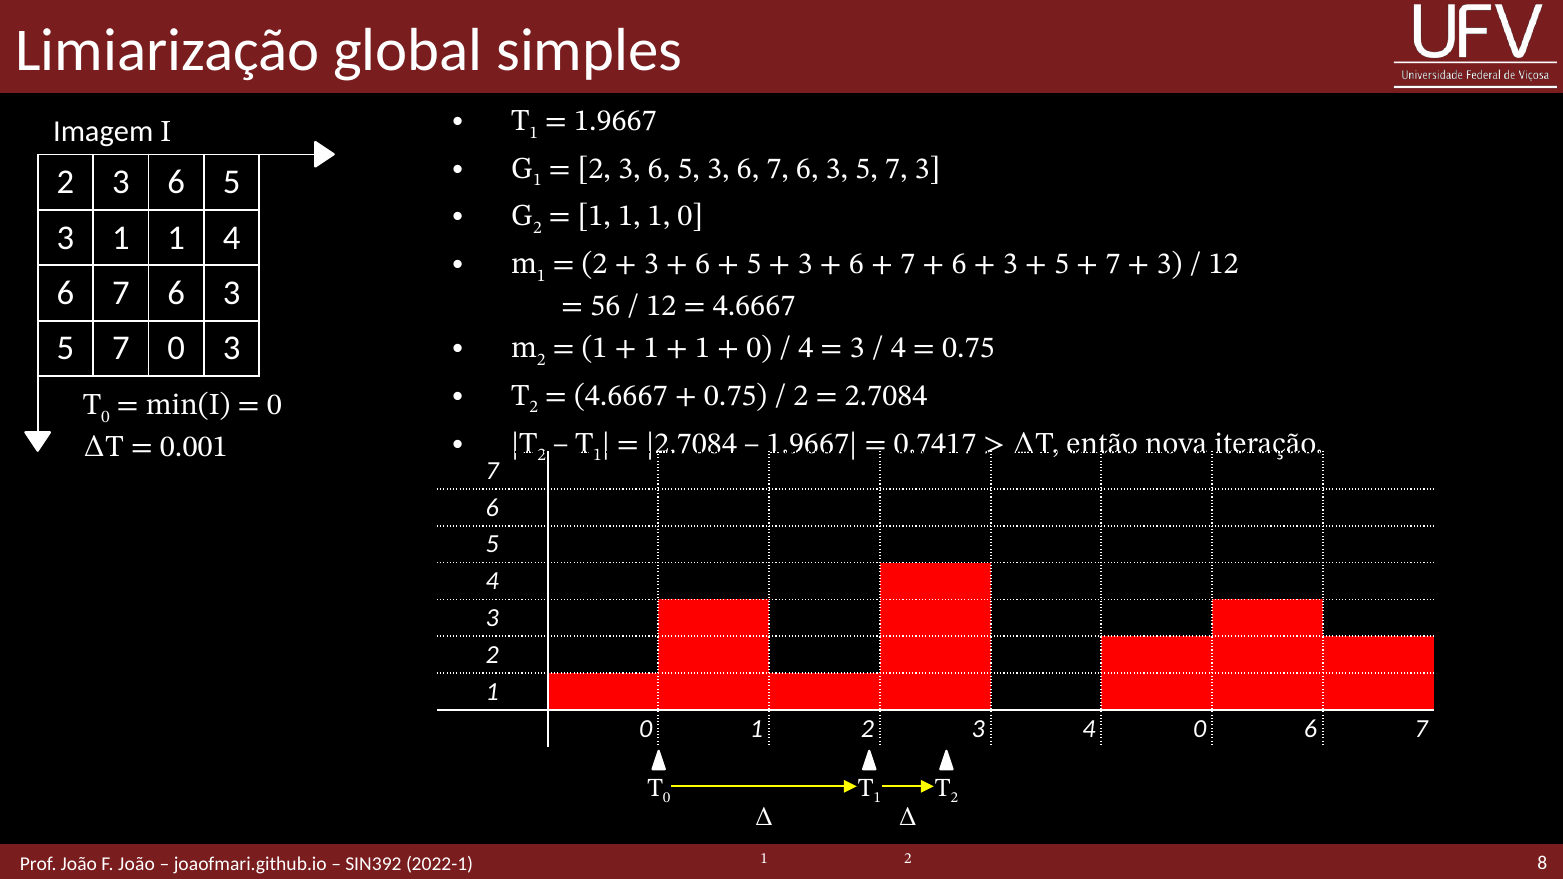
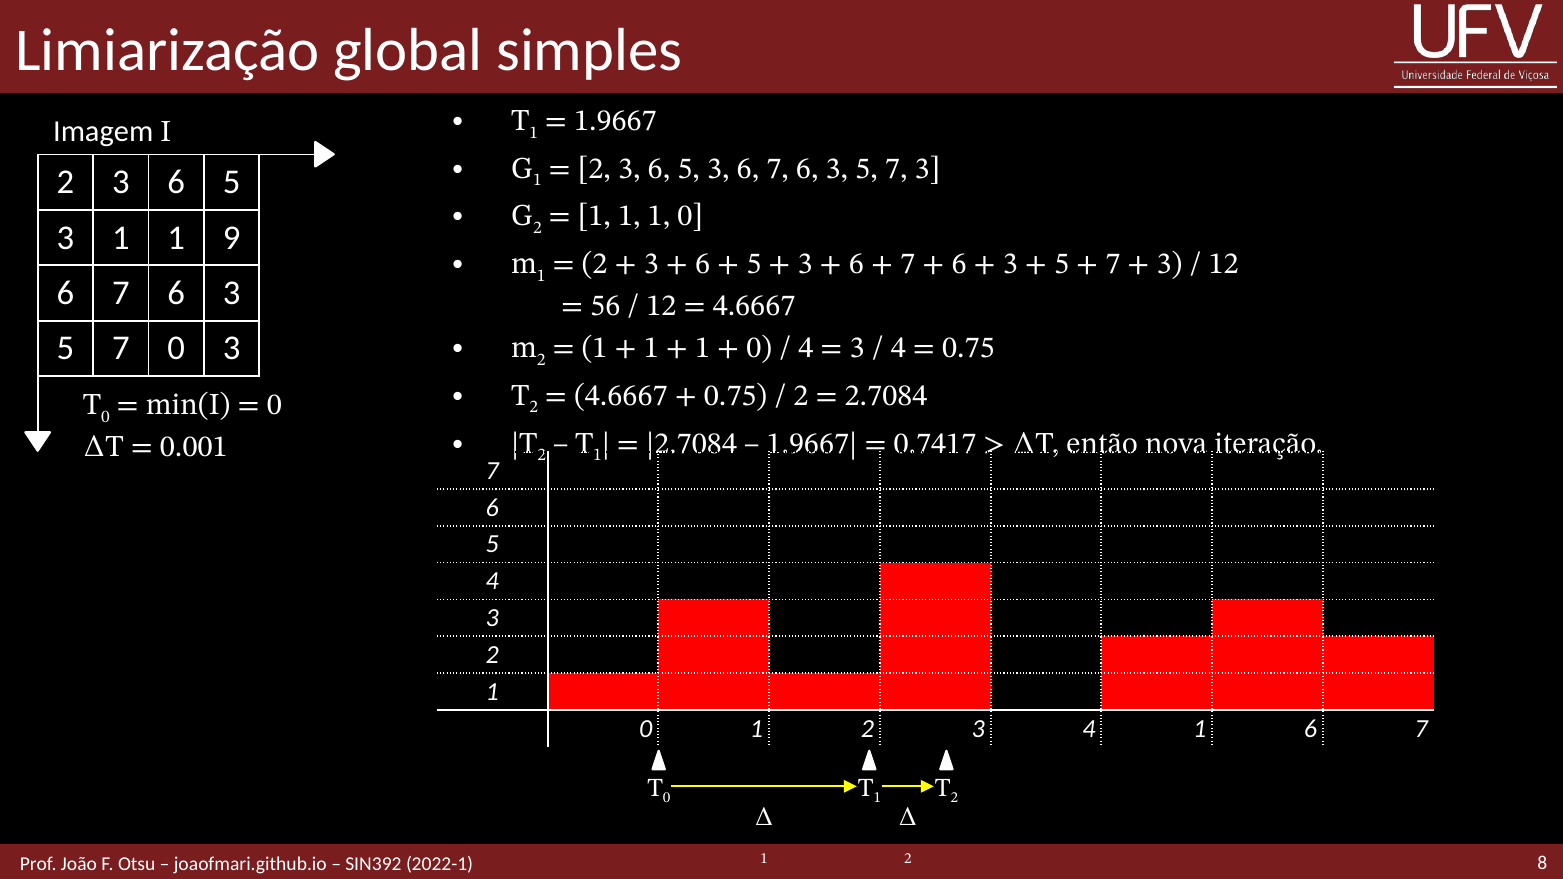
1 4: 4 -> 9
4 0: 0 -> 1
F João: João -> Otsu
